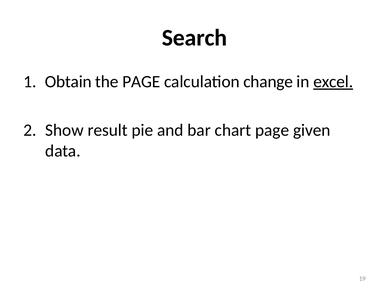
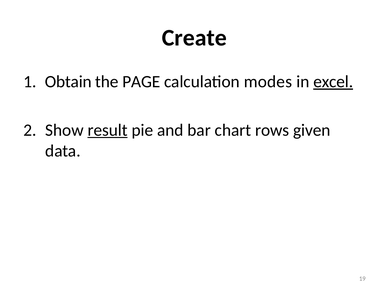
Search: Search -> Create
change: change -> modes
result underline: none -> present
chart page: page -> rows
